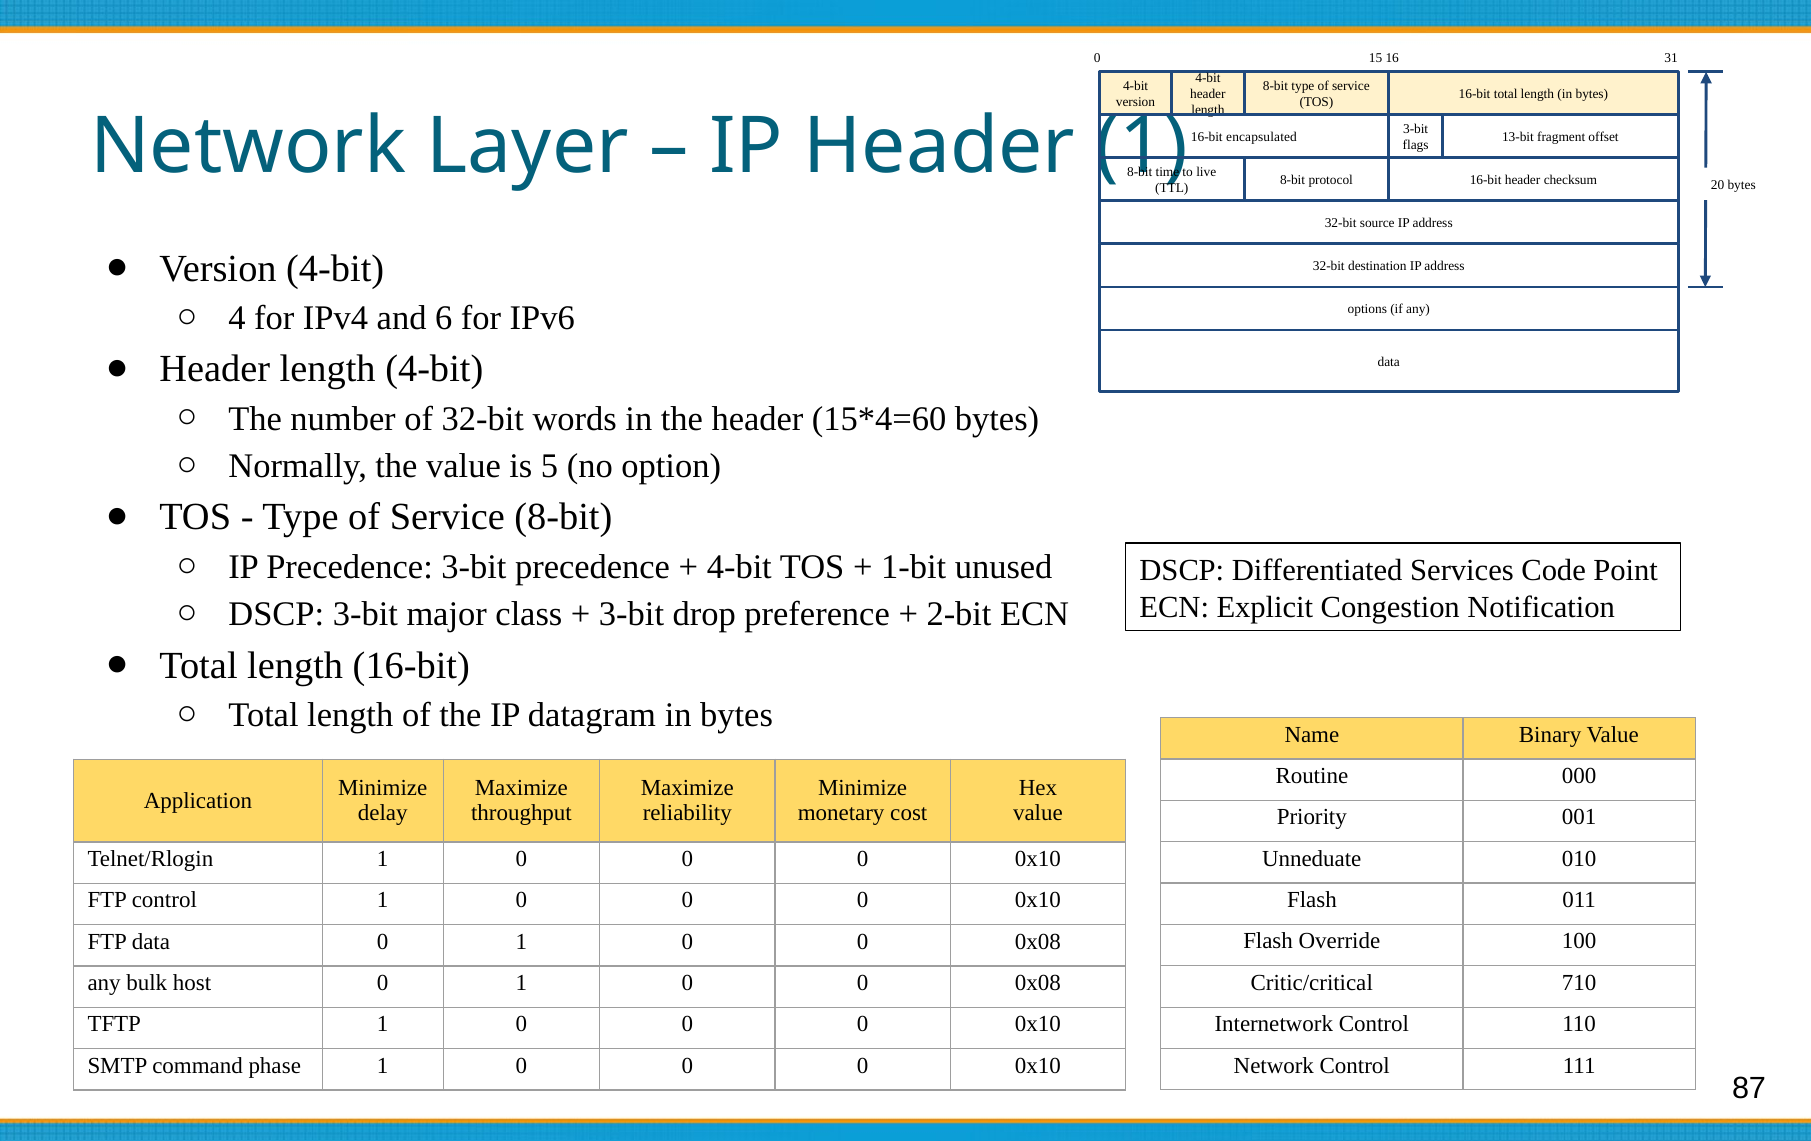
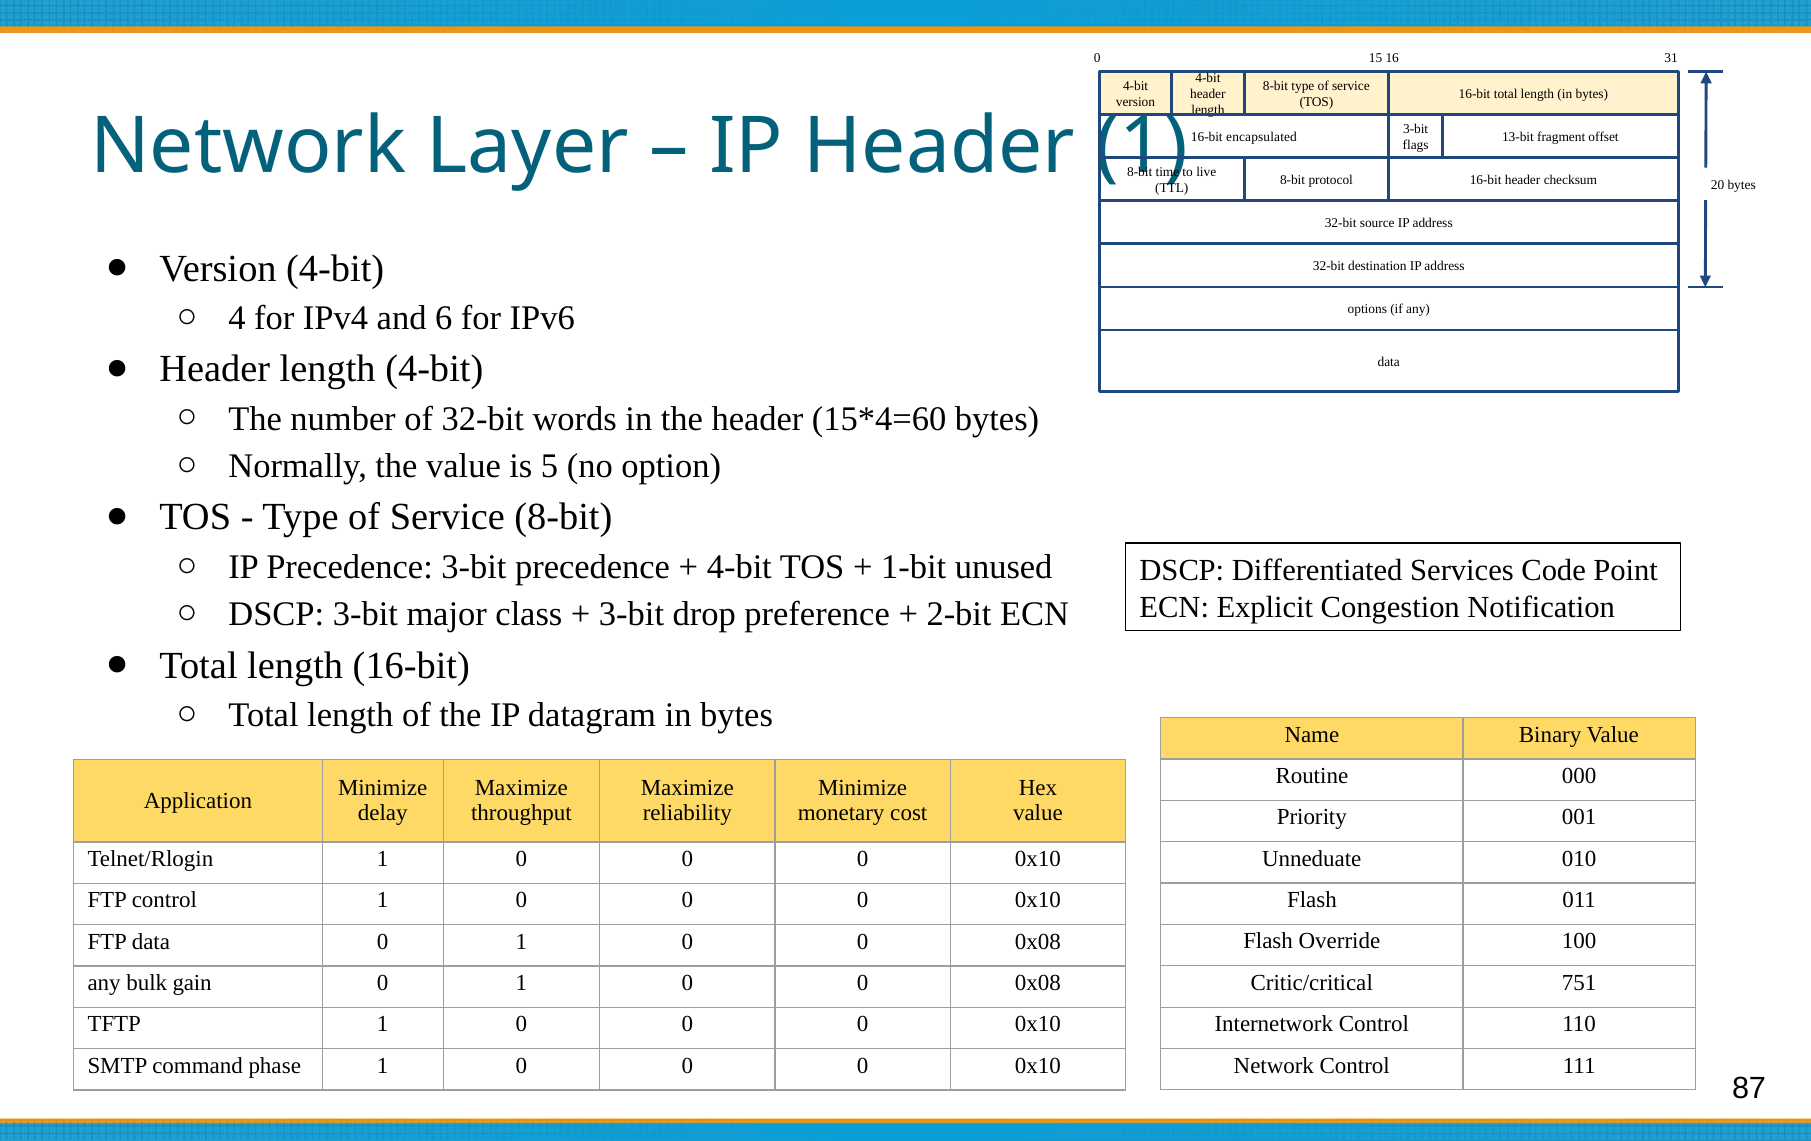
710: 710 -> 751
host: host -> gain
